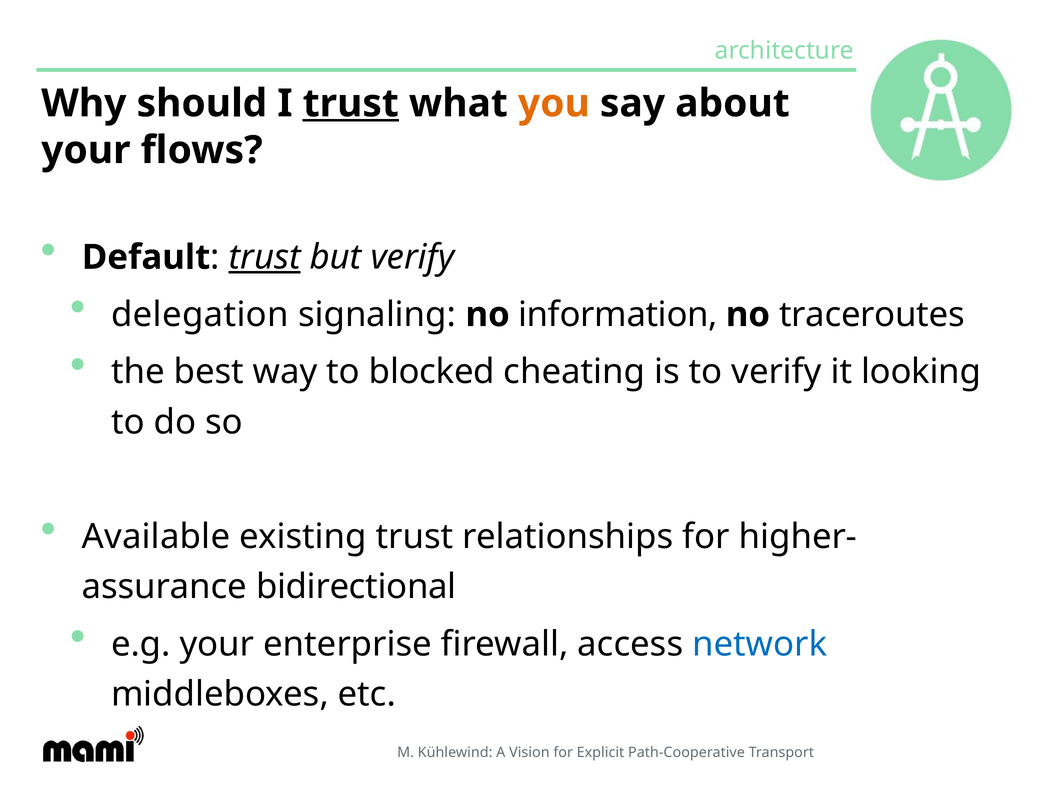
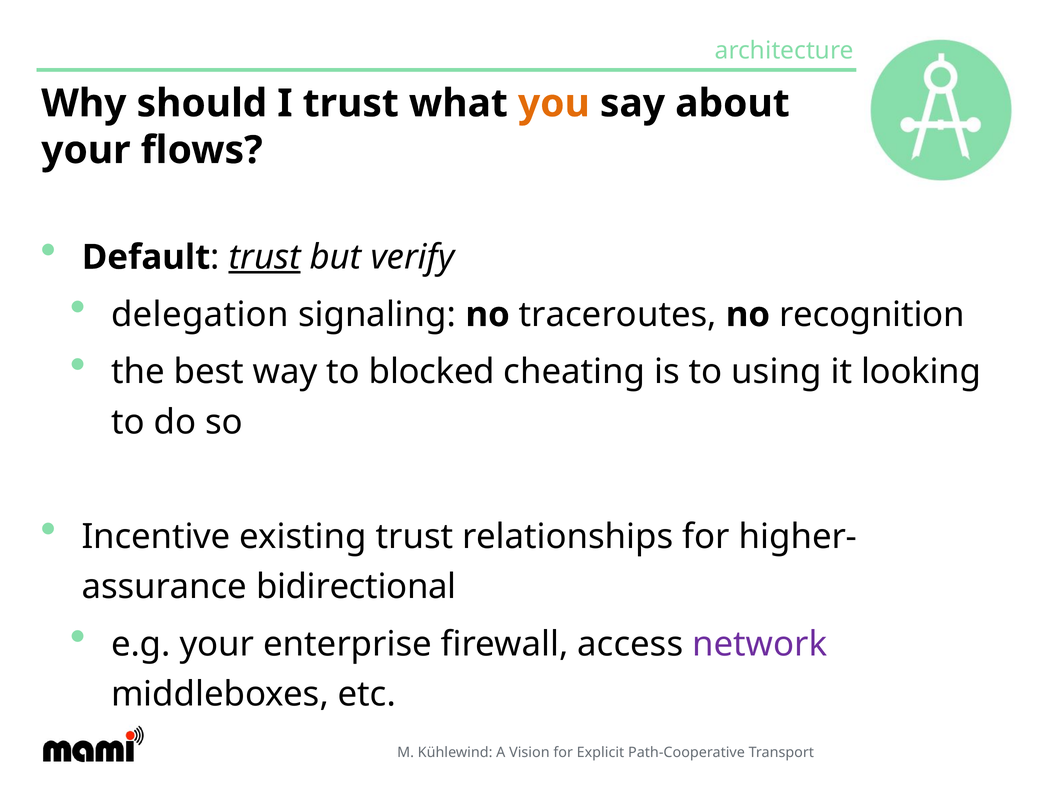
trust at (351, 103) underline: present -> none
information: information -> traceroutes
traceroutes: traceroutes -> recognition
to verify: verify -> using
Available: Available -> Incentive
network colour: blue -> purple
